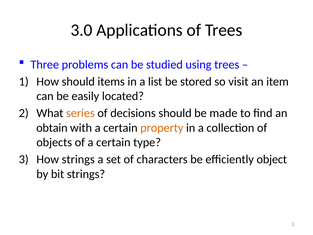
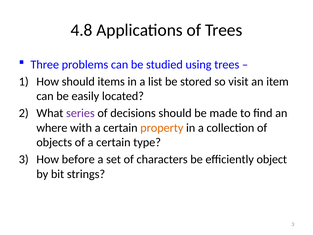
3.0: 3.0 -> 4.8
series colour: orange -> purple
obtain: obtain -> where
How strings: strings -> before
